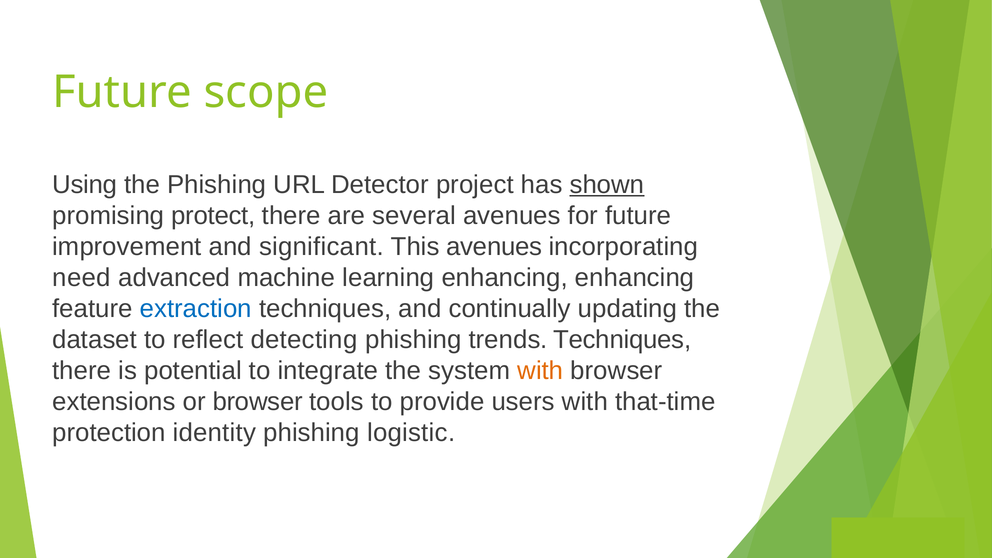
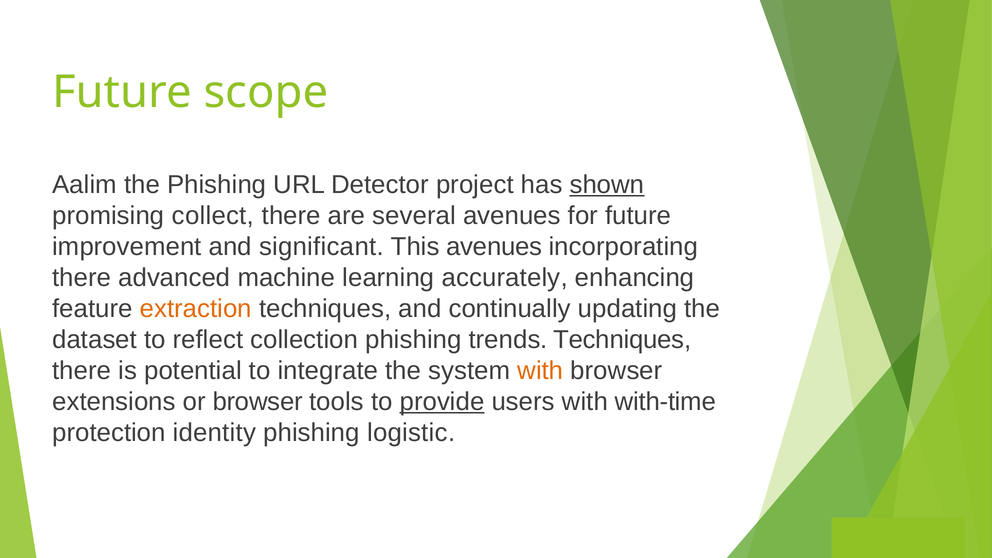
Using: Using -> Aalim
protect: protect -> collect
need at (82, 278): need -> there
learning enhancing: enhancing -> accurately
extraction colour: blue -> orange
detecting: detecting -> collection
provide underline: none -> present
that-time: that-time -> with-time
